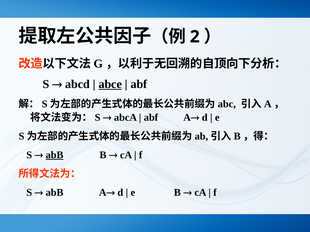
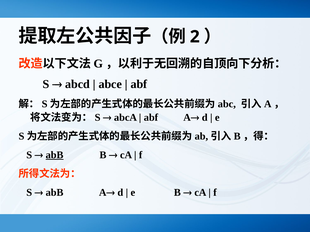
abce underline: present -> none
